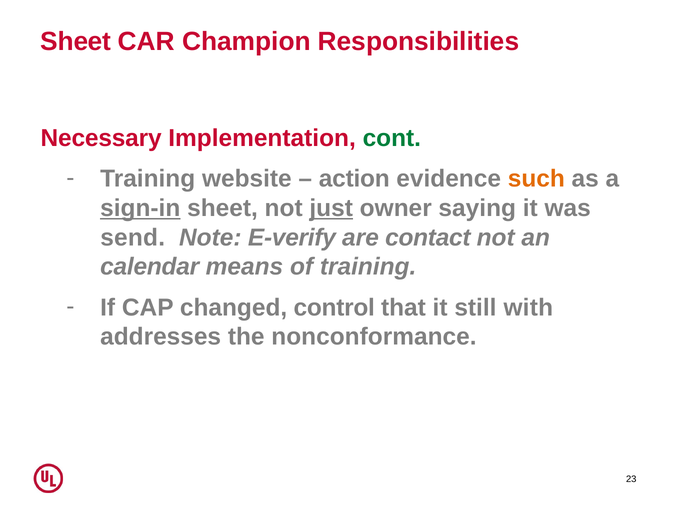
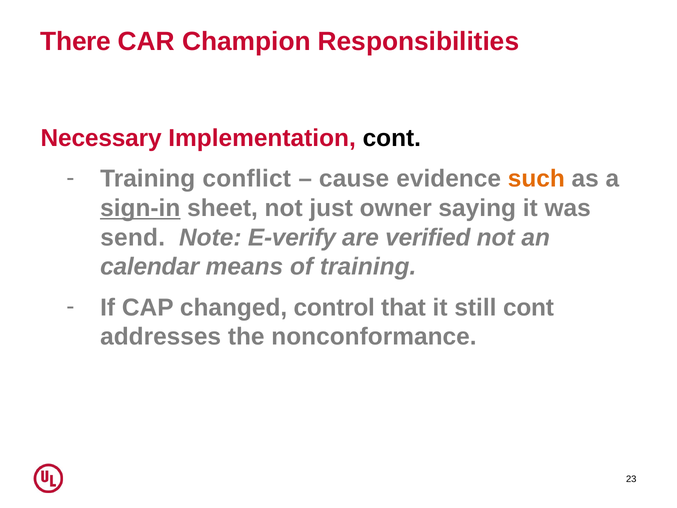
Sheet at (76, 41): Sheet -> There
cont at (392, 138) colour: green -> black
website: website -> conflict
action: action -> cause
just underline: present -> none
contact: contact -> verified
still with: with -> cont
